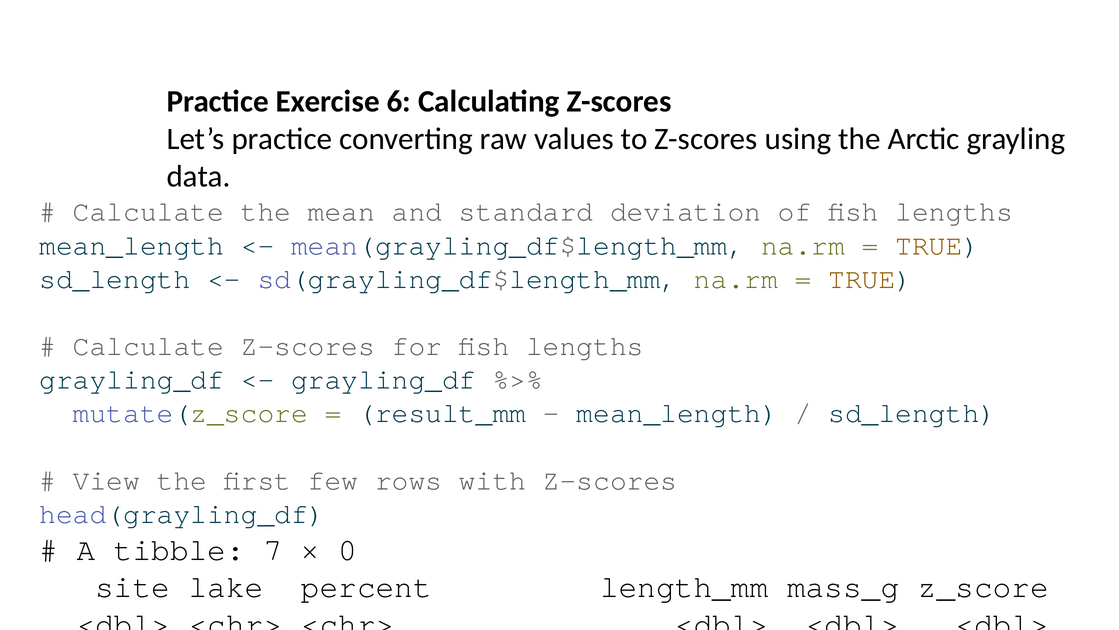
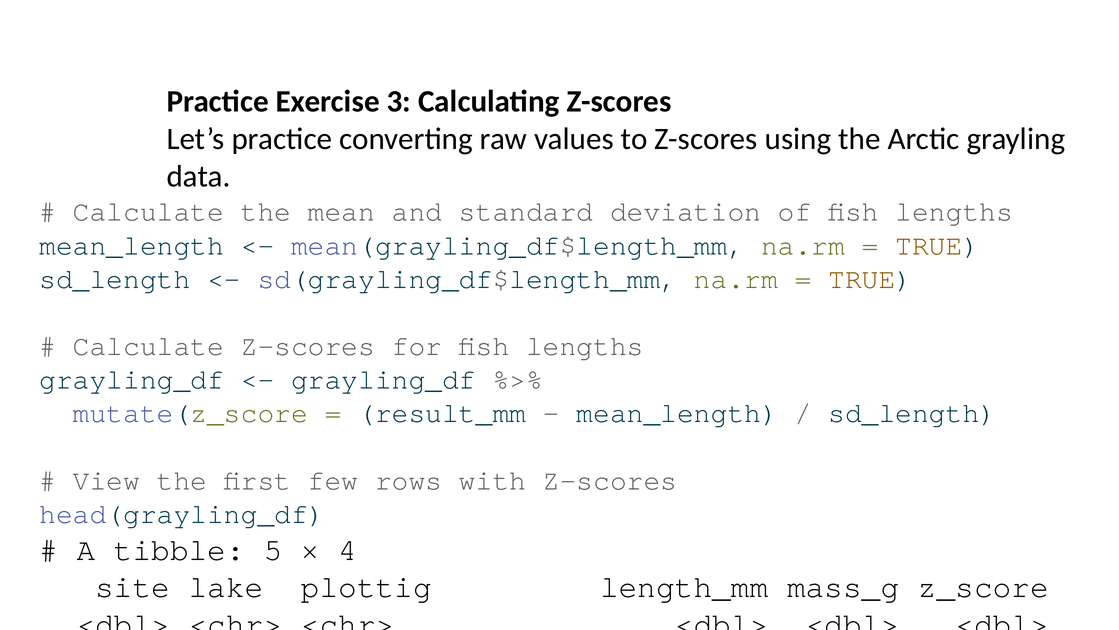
Exercise 6: 6 -> 3
tibble 7: 7 -> 5
0 at (348, 549): 0 -> 4
percent: percent -> plottig
